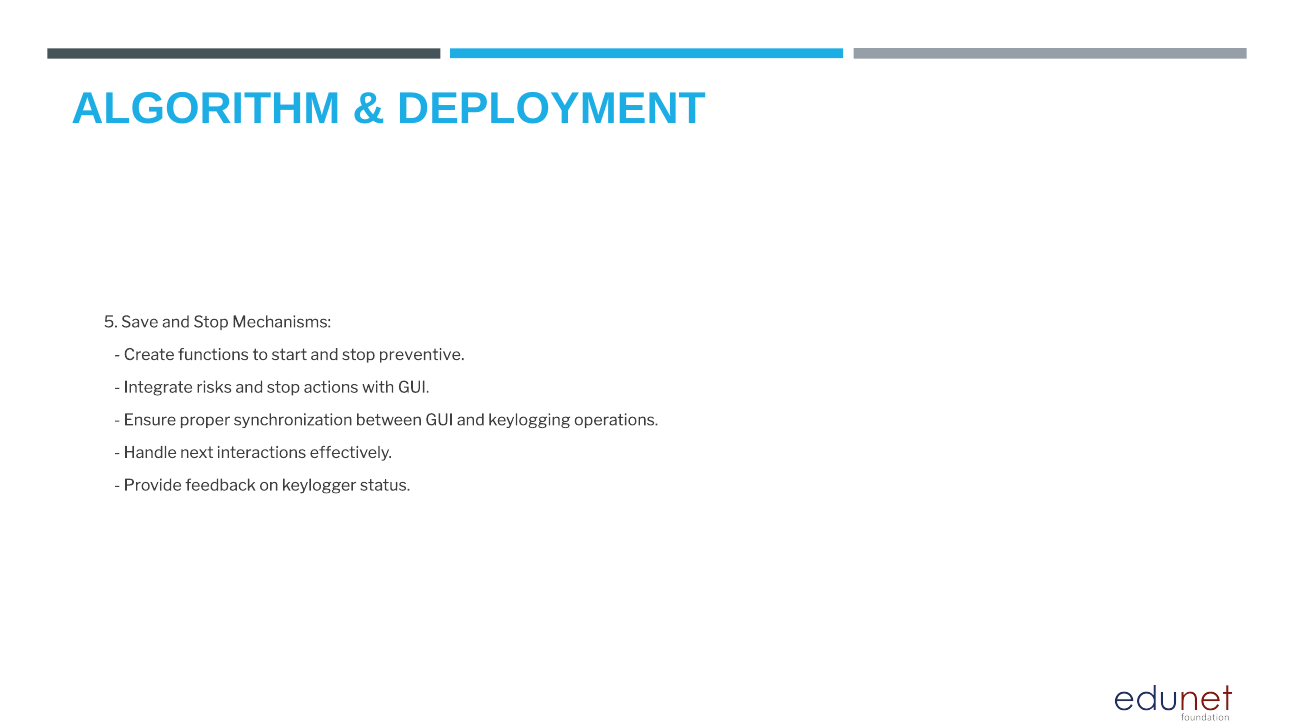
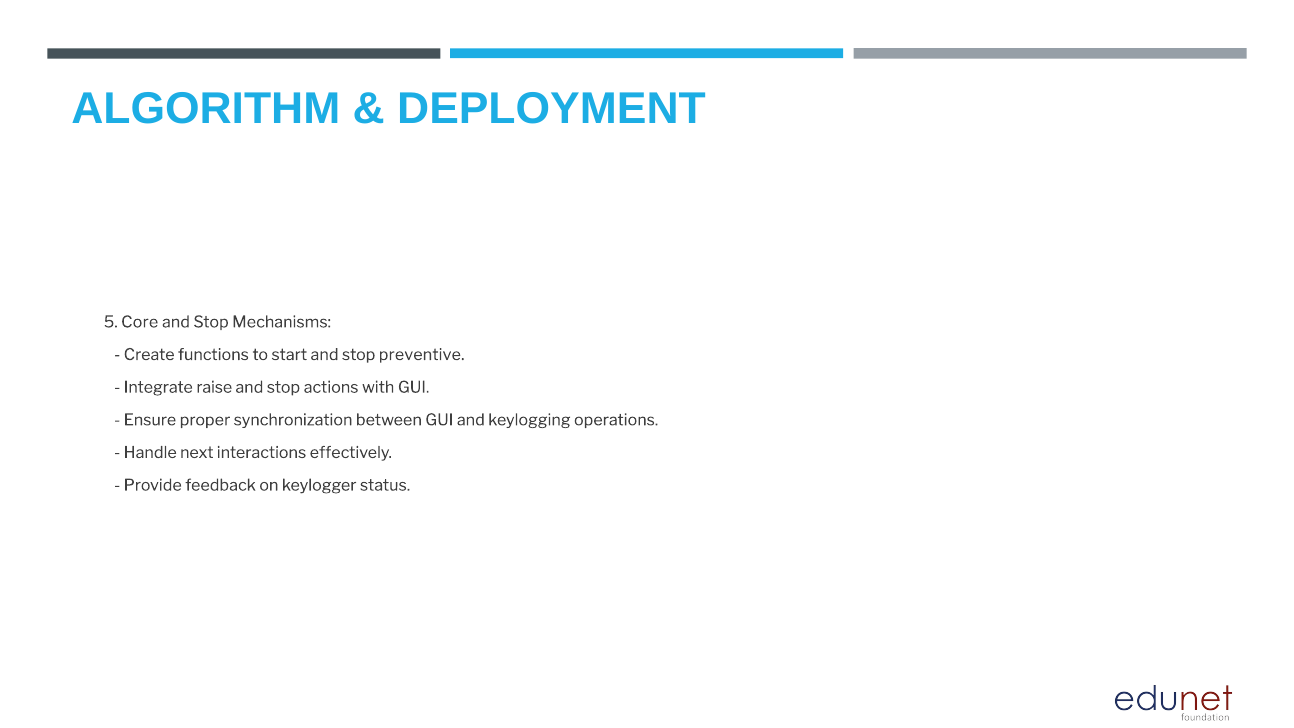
Save: Save -> Core
risks: risks -> raise
